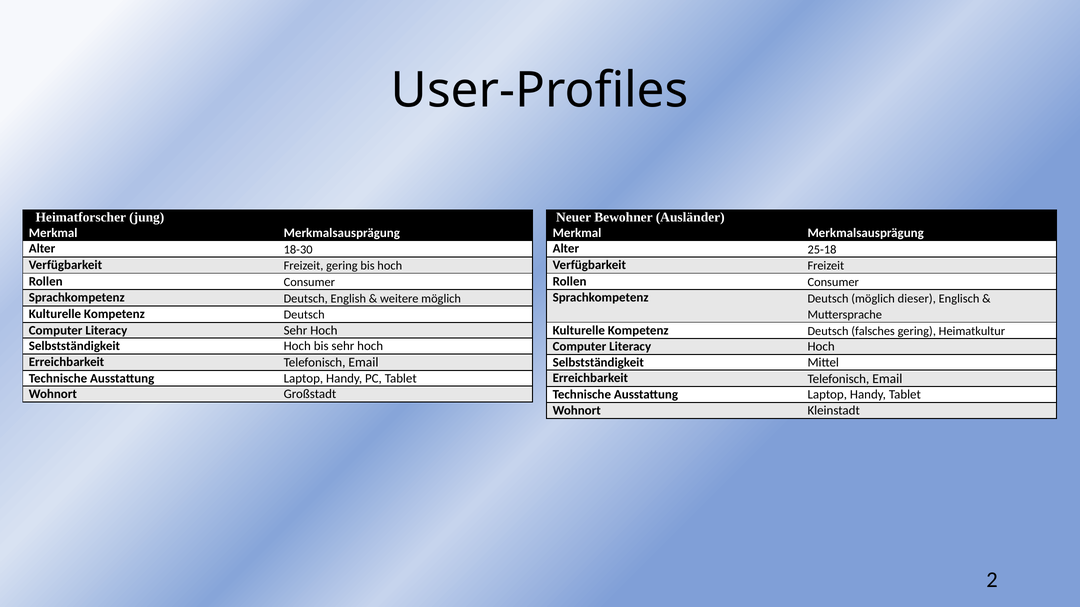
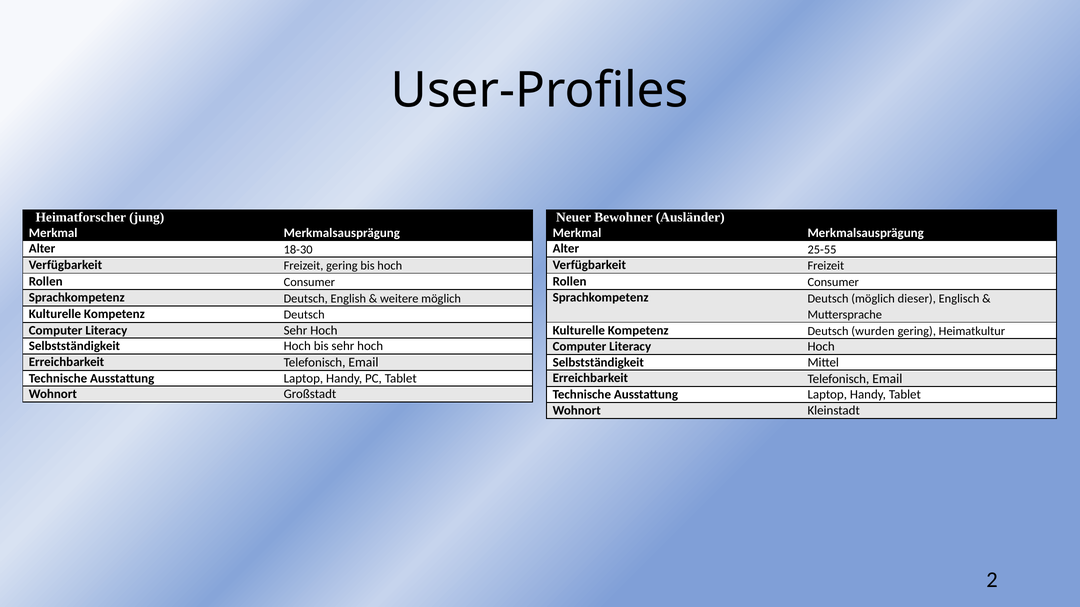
25-18: 25-18 -> 25-55
falsches: falsches -> wurden
